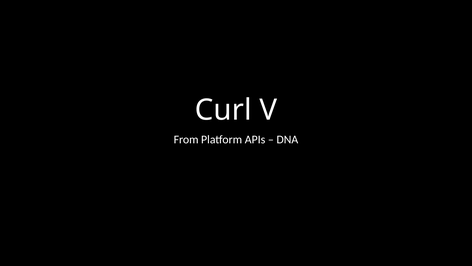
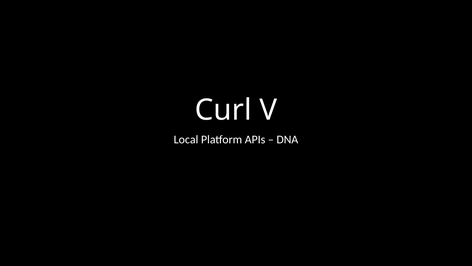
From: From -> Local
